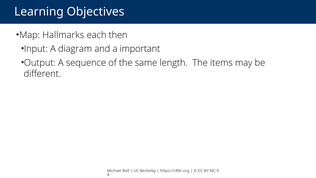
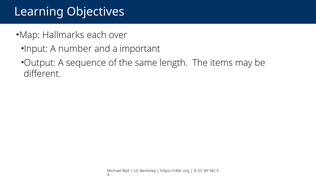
then: then -> over
diagram: diagram -> number
